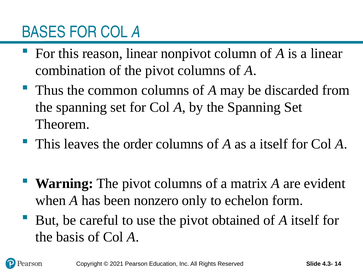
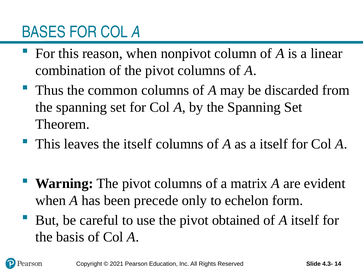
reason linear: linear -> when
the order: order -> itself
nonzero: nonzero -> precede
